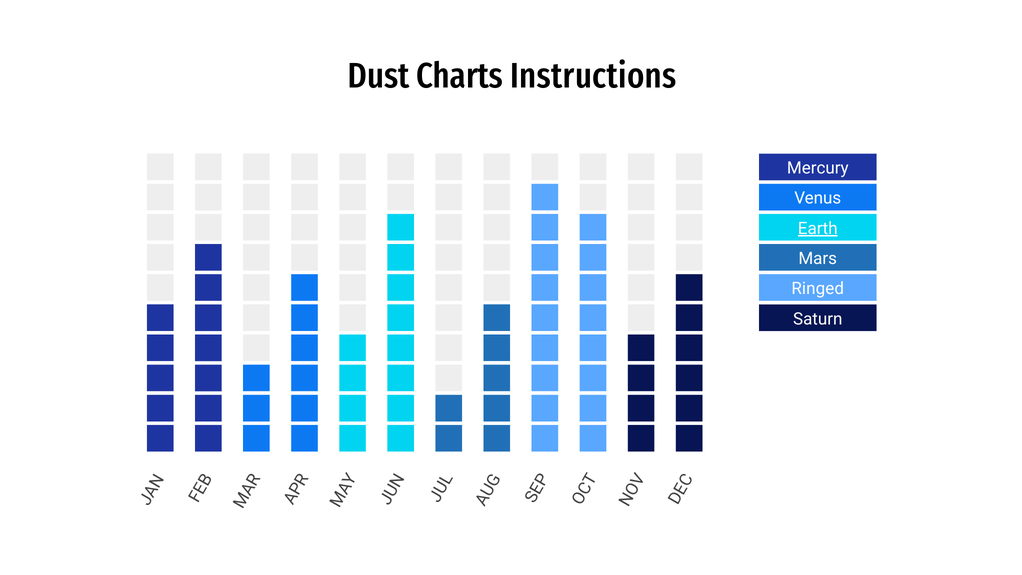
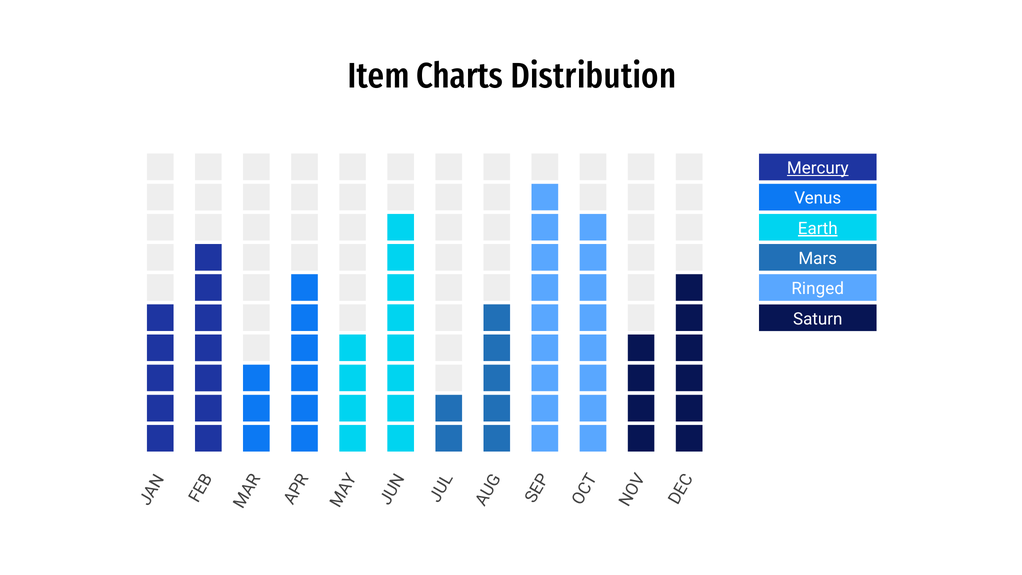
Dust: Dust -> Item
Instructions: Instructions -> Distribution
Mercury underline: none -> present
